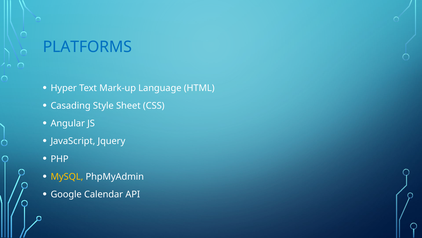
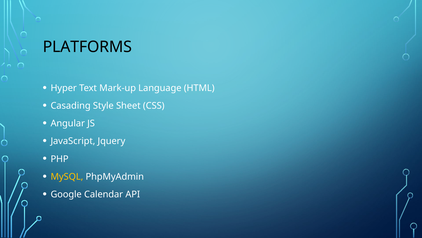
PLATFORMS colour: blue -> black
